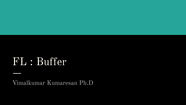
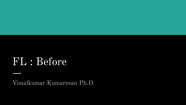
Buffer: Buffer -> Before
